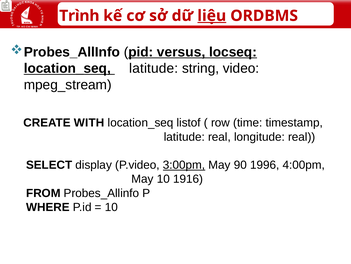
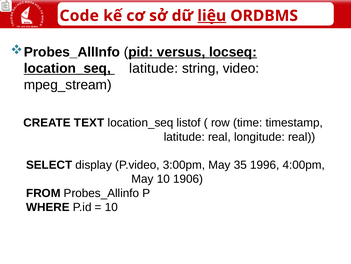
Trình: Trình -> Code
WITH: WITH -> TEXT
3:00pm underline: present -> none
90: 90 -> 35
1916: 1916 -> 1906
